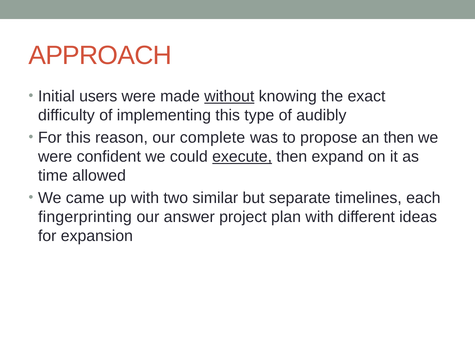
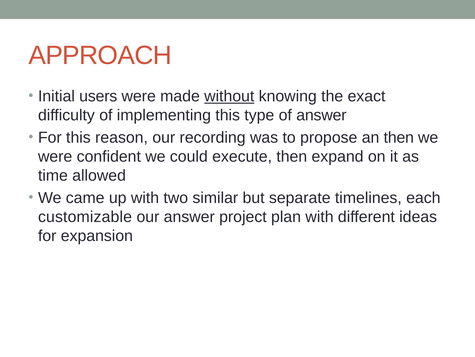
of audibly: audibly -> answer
complete: complete -> recording
execute underline: present -> none
fingerprinting: fingerprinting -> customizable
